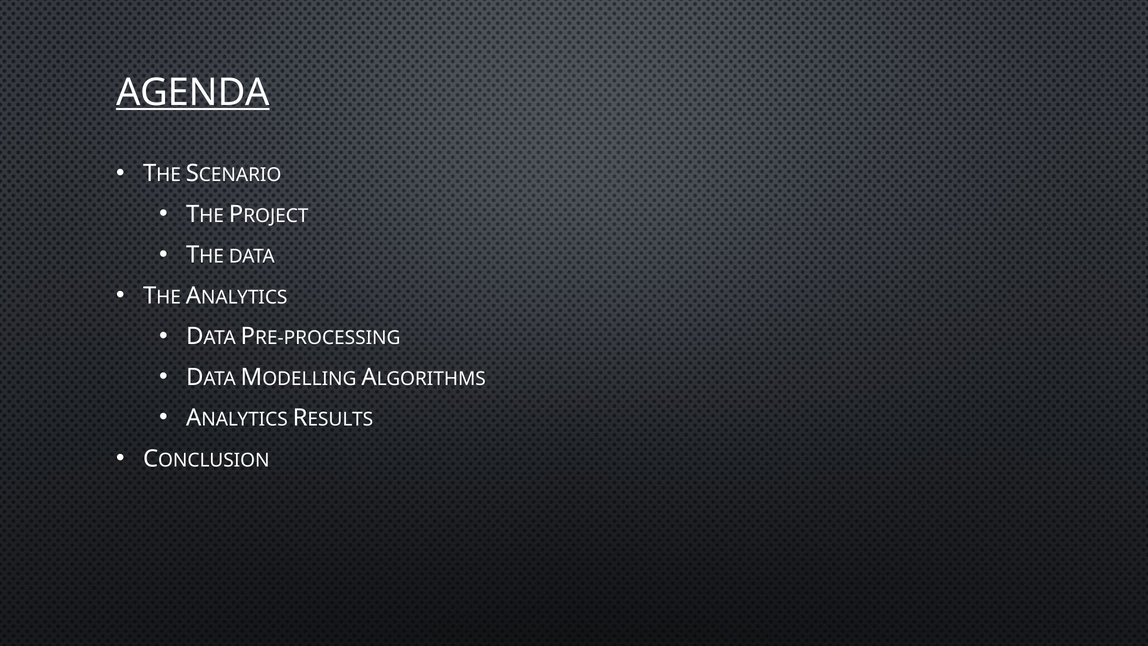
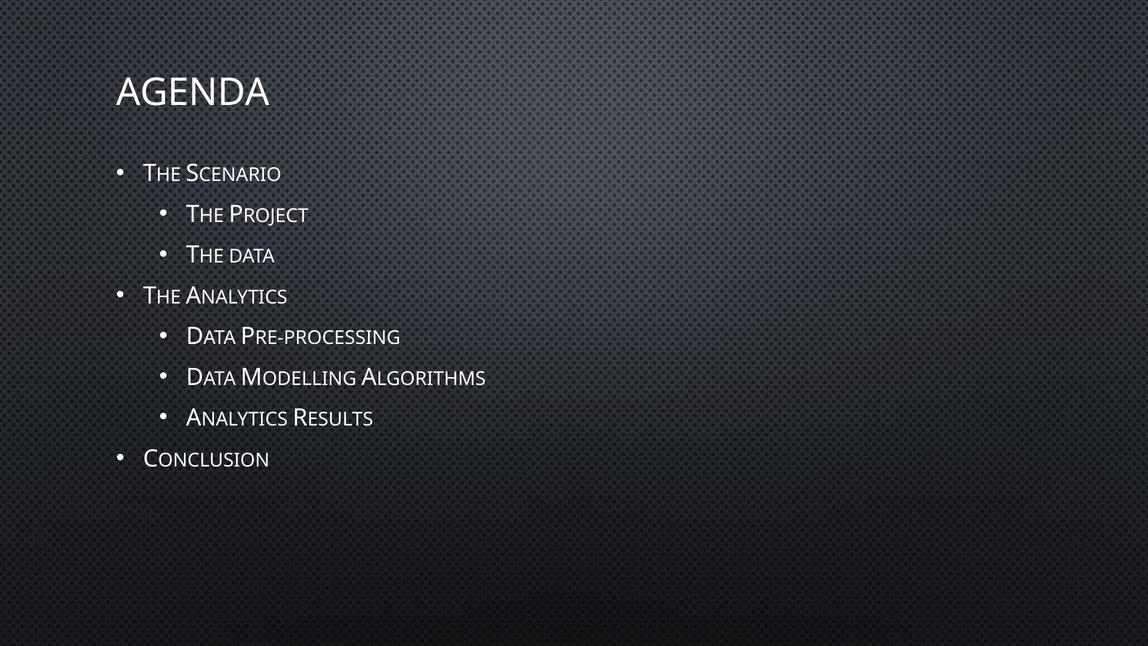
AGENDA underline: present -> none
